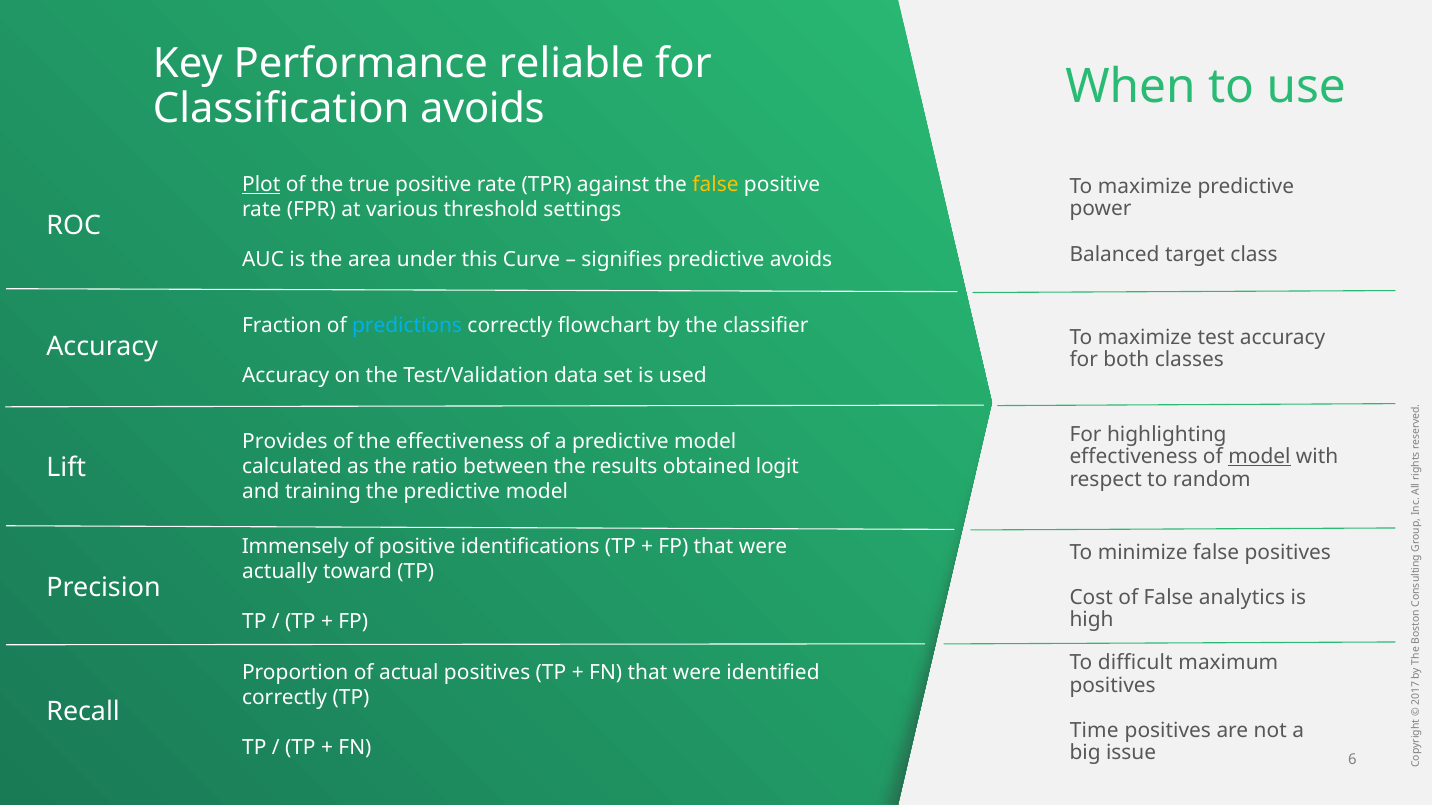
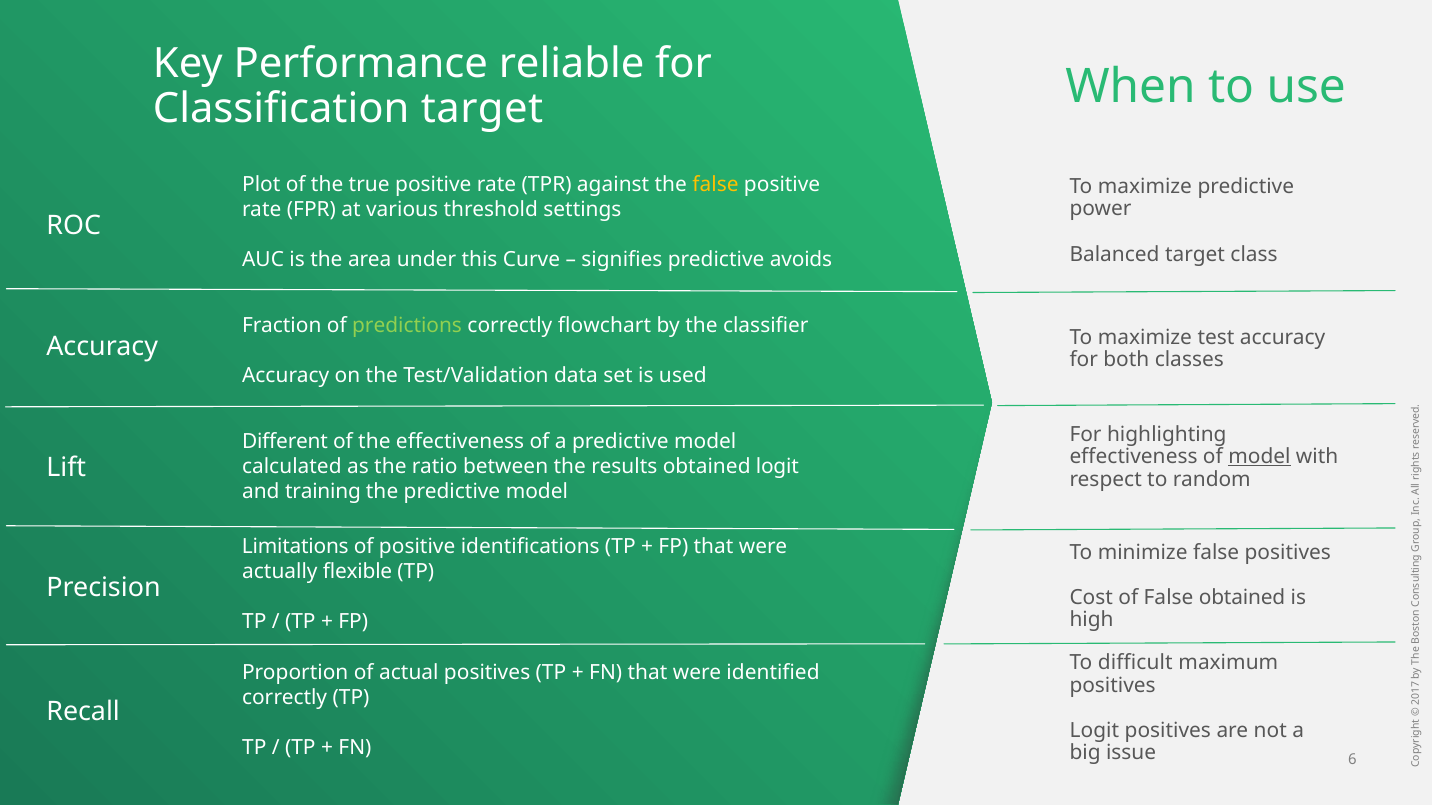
Classification avoids: avoids -> target
Plot underline: present -> none
predictions colour: light blue -> light green
Provides: Provides -> Different
Immensely: Immensely -> Limitations
toward: toward -> flexible
False analytics: analytics -> obtained
Time at (1094, 731): Time -> Logit
